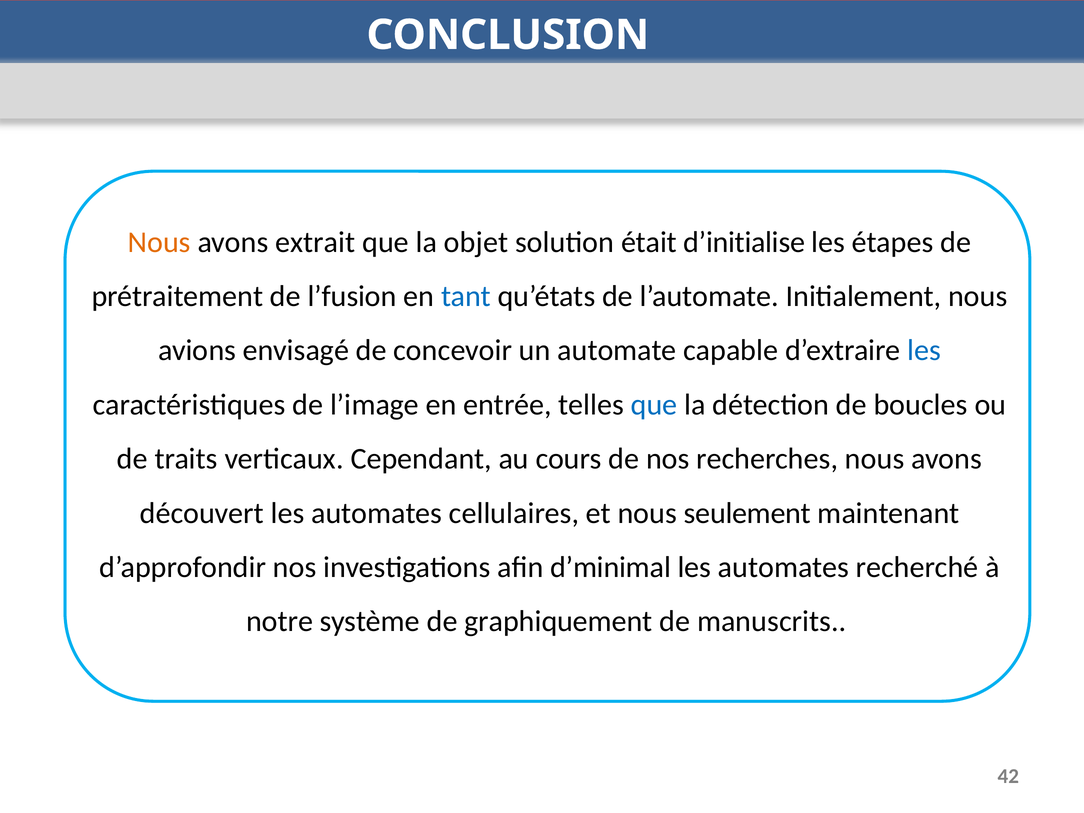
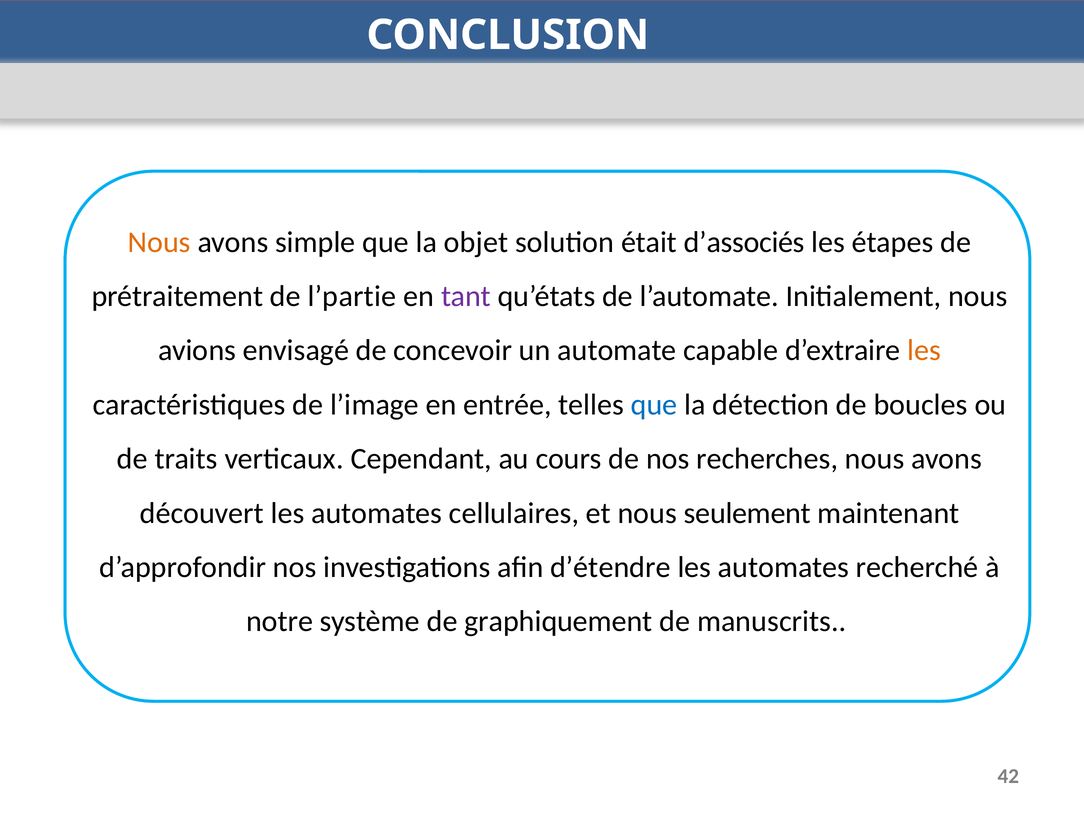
extrait: extrait -> simple
d’initialise: d’initialise -> d’associés
l’fusion: l’fusion -> l’partie
tant colour: blue -> purple
les at (924, 351) colour: blue -> orange
d’minimal: d’minimal -> d’étendre
